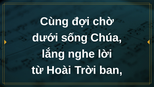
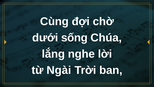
Hoài: Hoài -> Ngài
